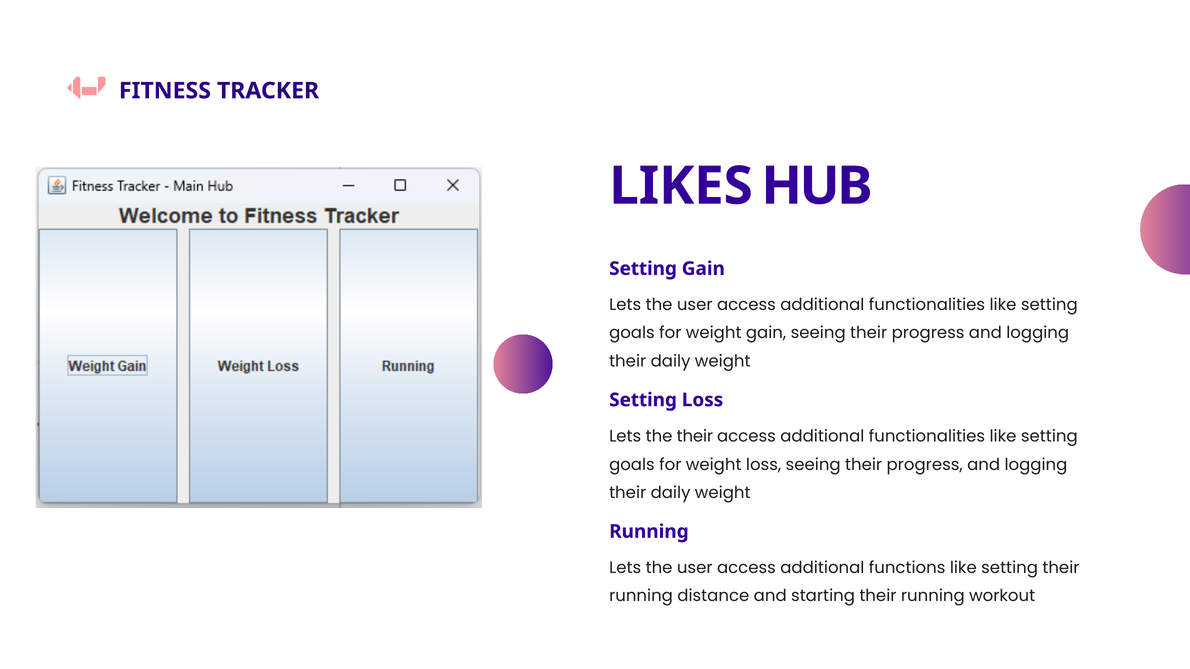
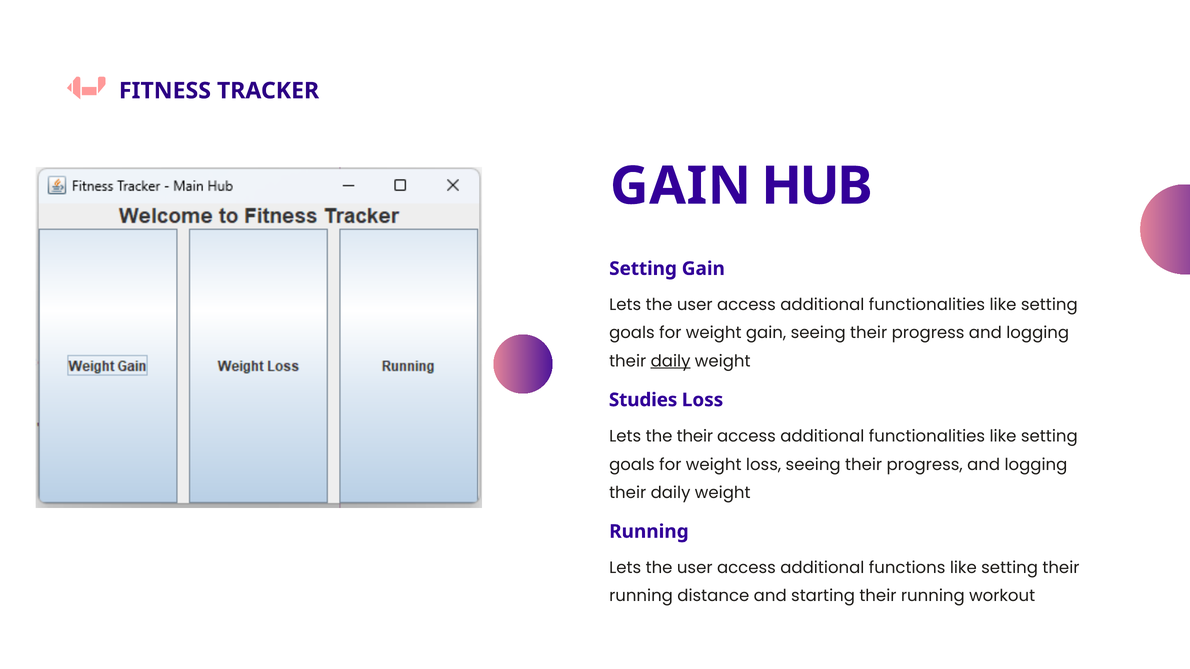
LIKES at (681, 186): LIKES -> GAIN
daily at (671, 361) underline: none -> present
Setting at (643, 400): Setting -> Studies
